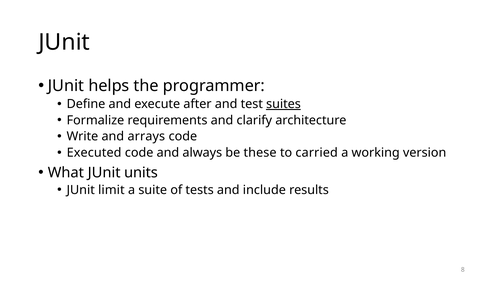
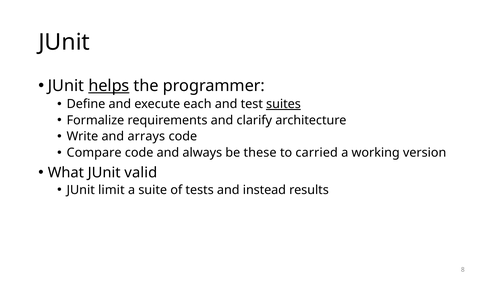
helps underline: none -> present
after: after -> each
Executed: Executed -> Compare
units: units -> valid
include: include -> instead
